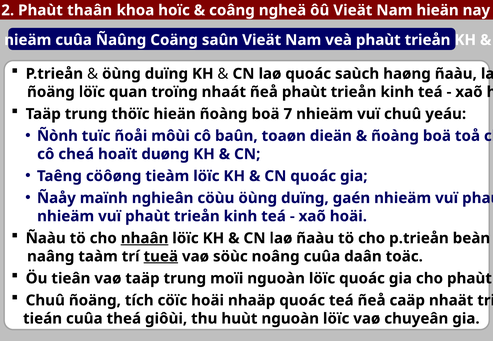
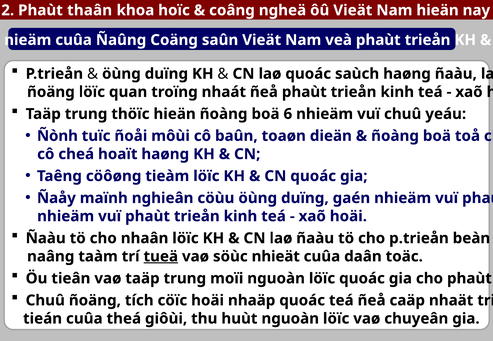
7: 7 -> 6
hoaït duøng: duøng -> haøng
nhaân underline: present -> none
noâng: noâng -> nhieät
